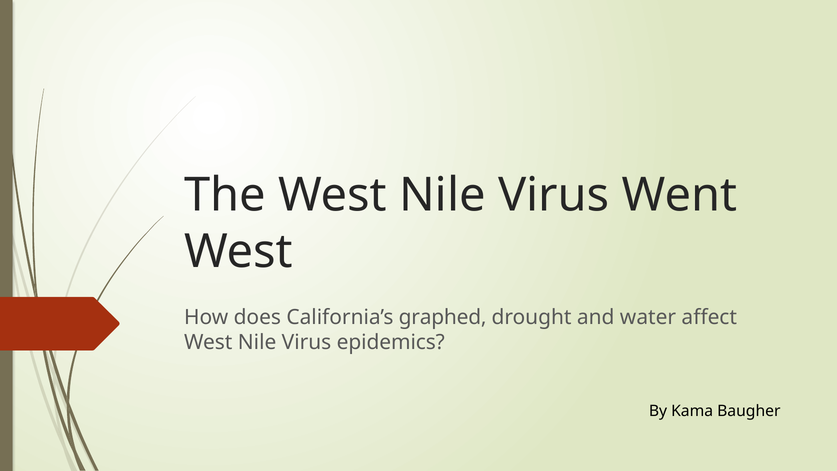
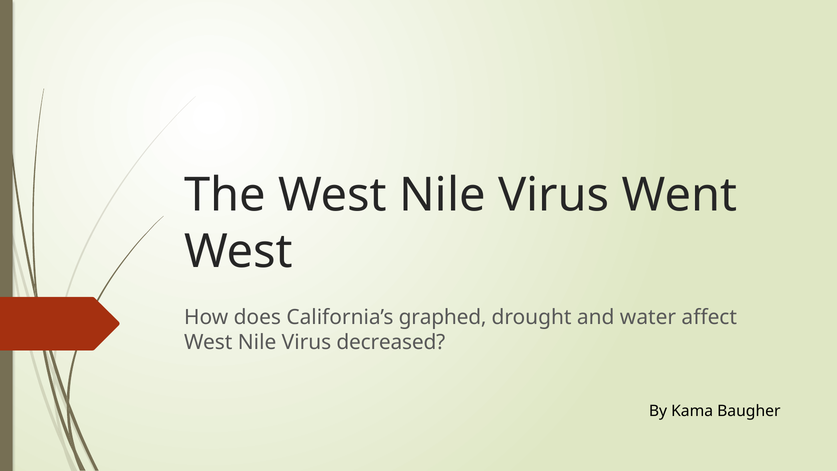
epidemics: epidemics -> decreased
